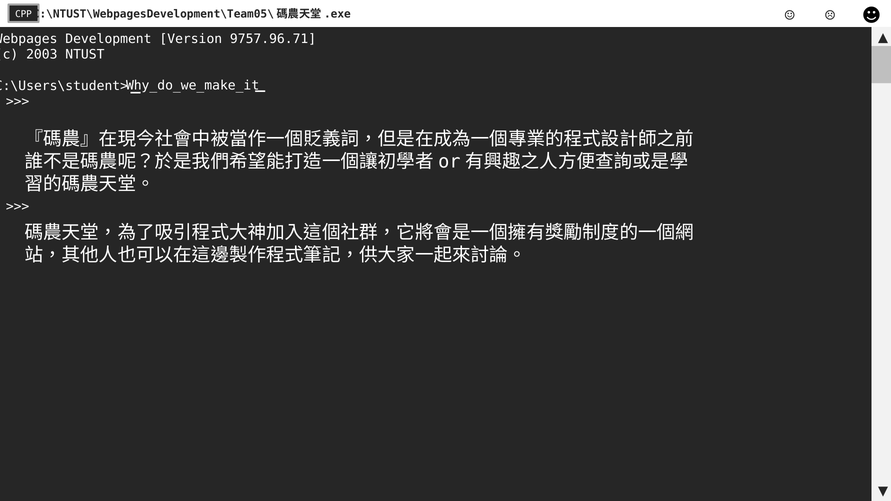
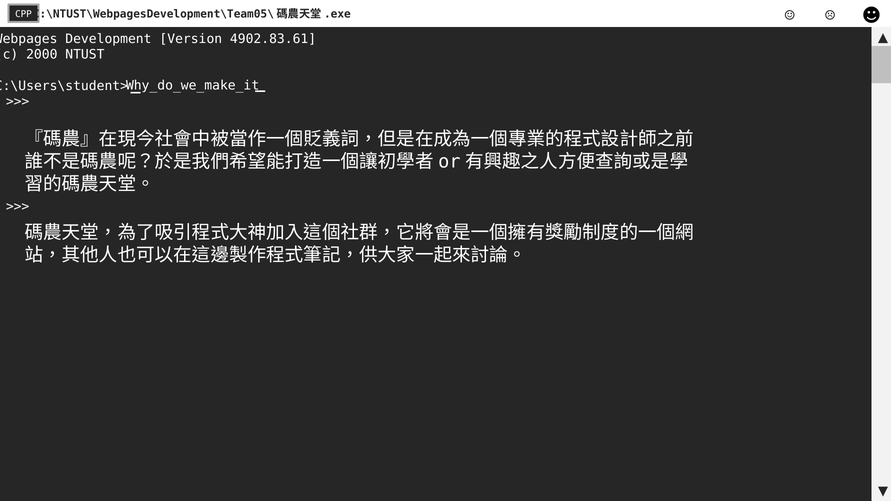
9757.96.71: 9757.96.71 -> 4902.83.61
2003: 2003 -> 2000
